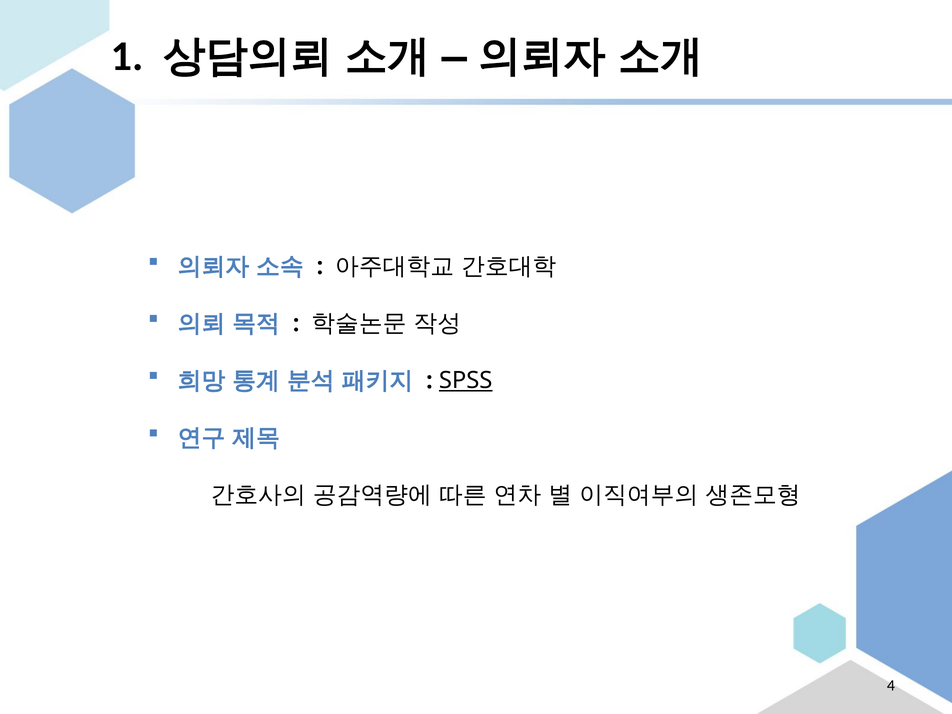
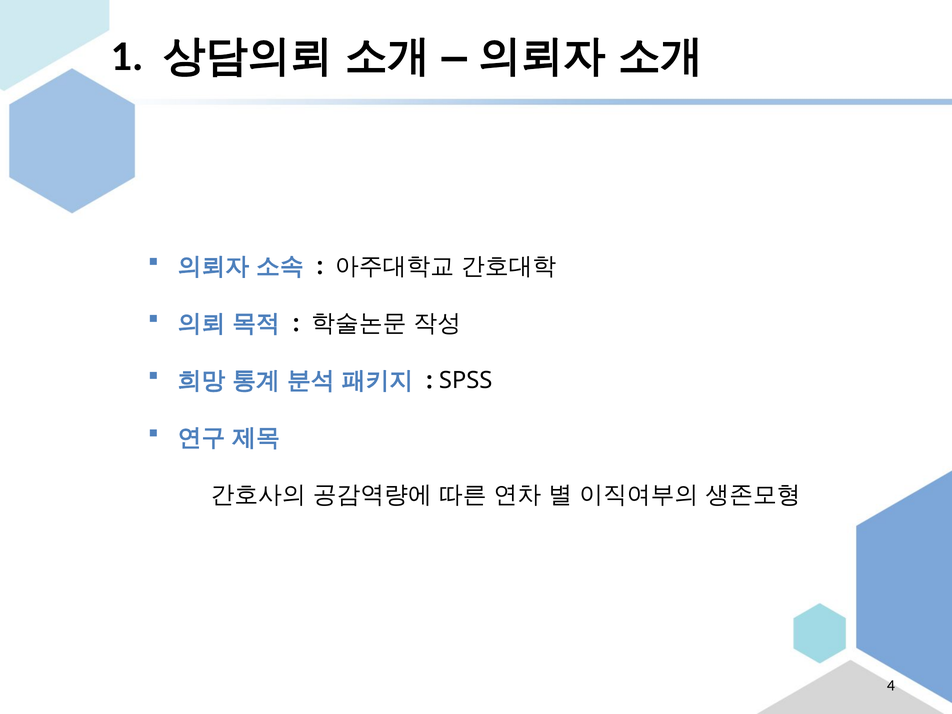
SPSS underline: present -> none
